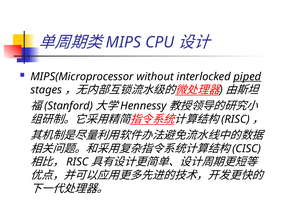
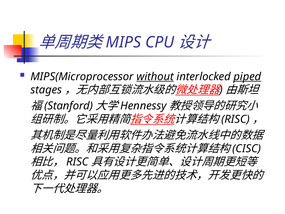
without underline: none -> present
